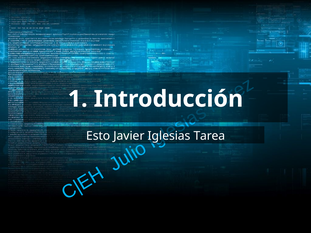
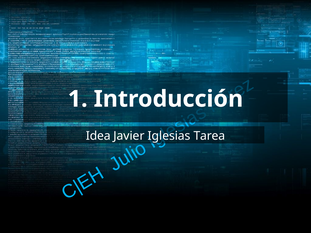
Esto: Esto -> Idea
